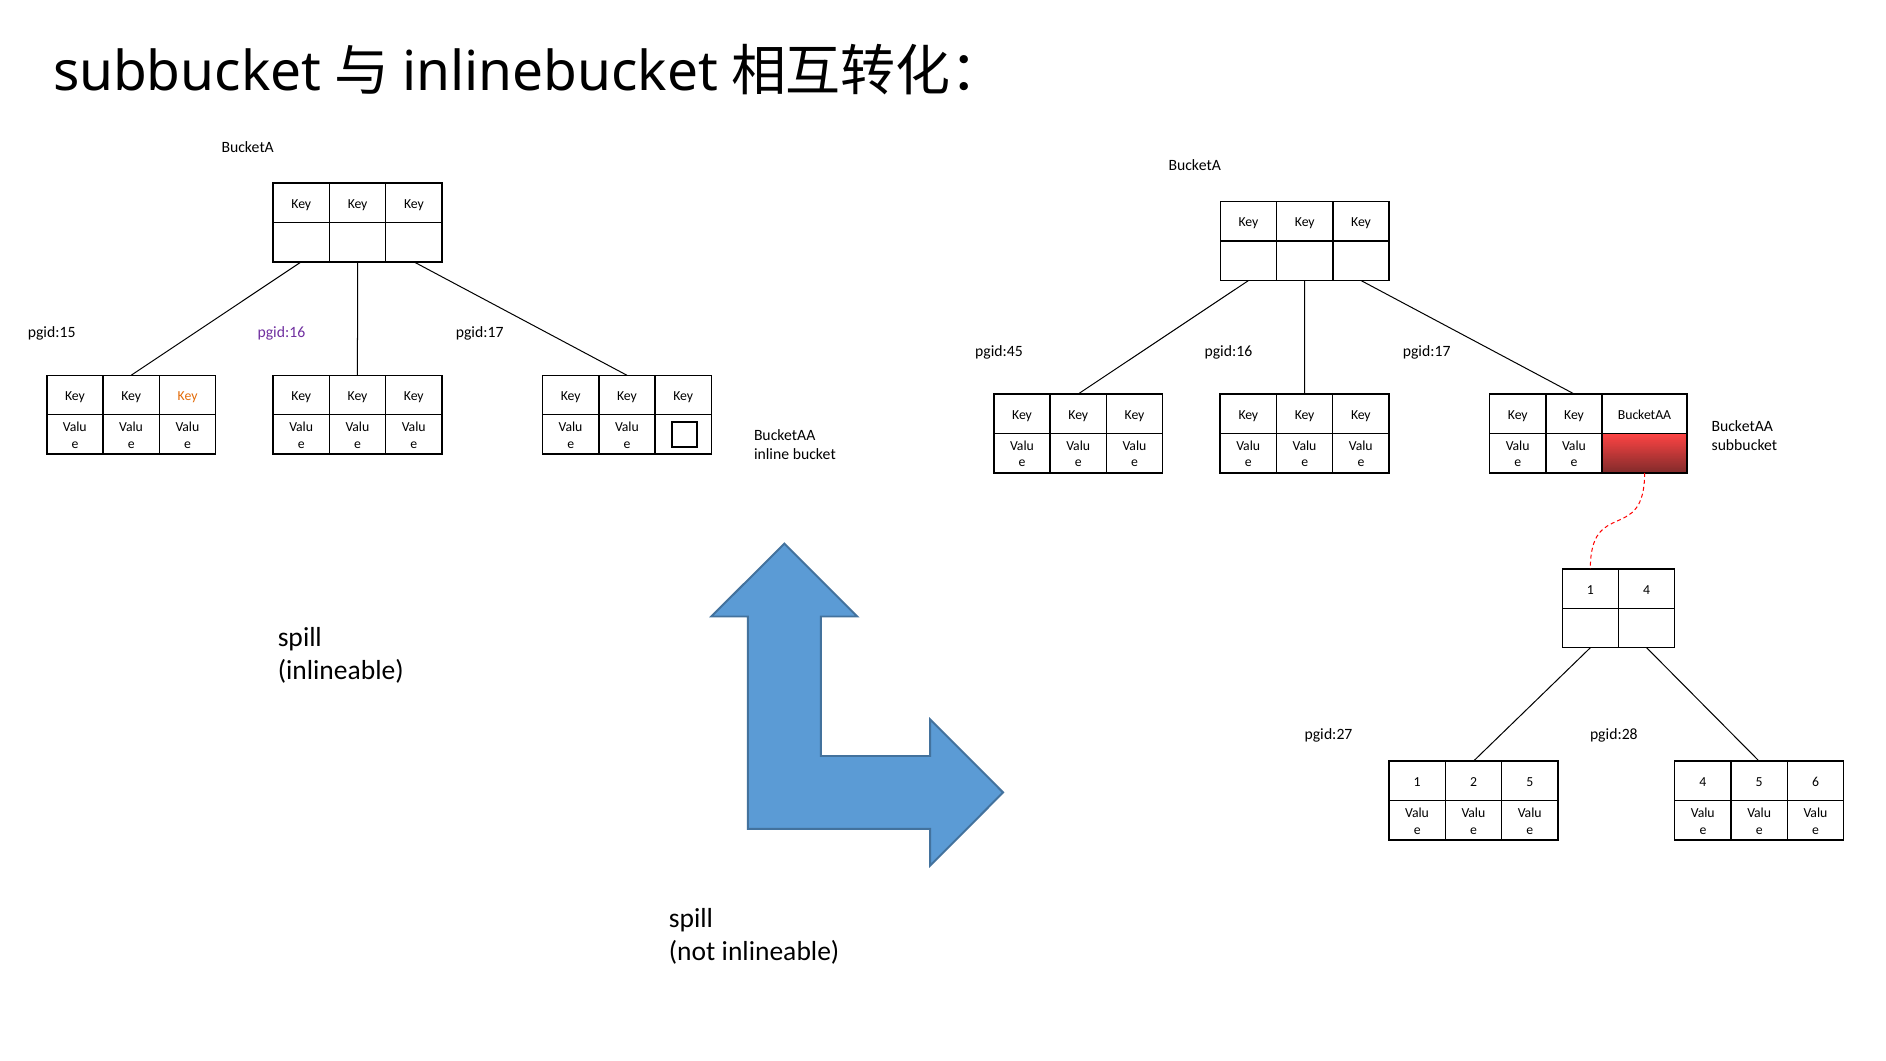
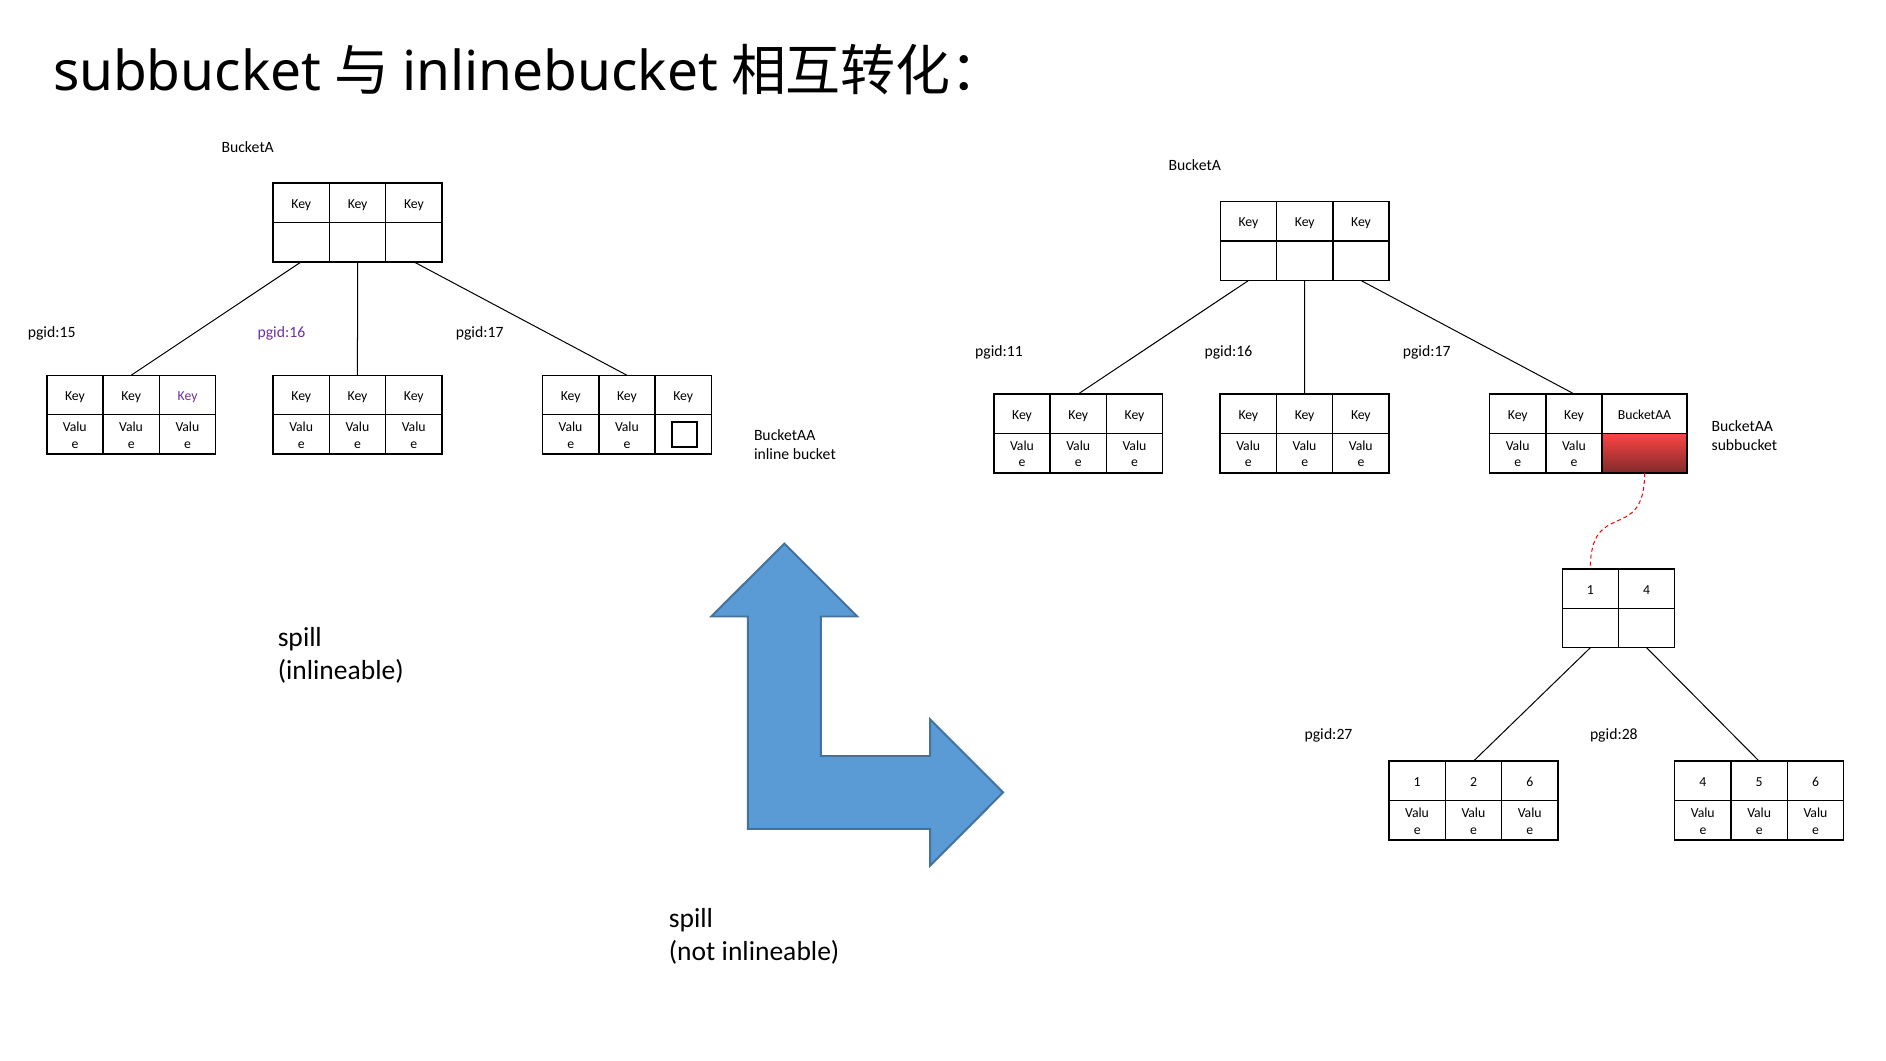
pgid:45: pgid:45 -> pgid:11
Key at (188, 396) colour: orange -> purple
1 5: 5 -> 6
